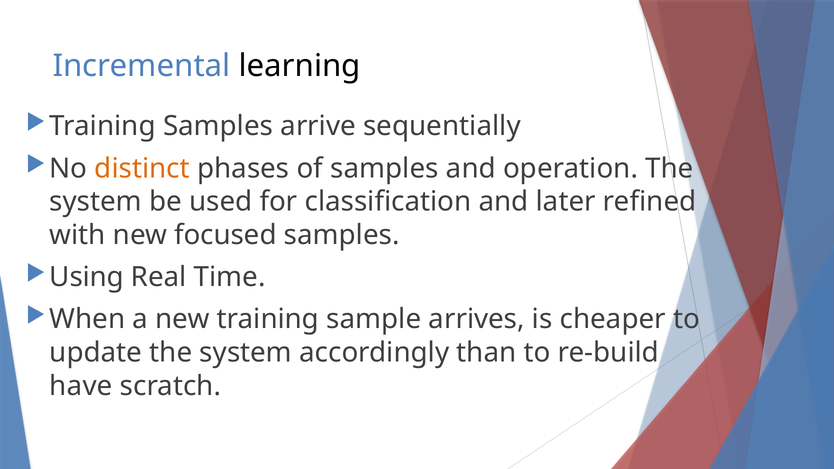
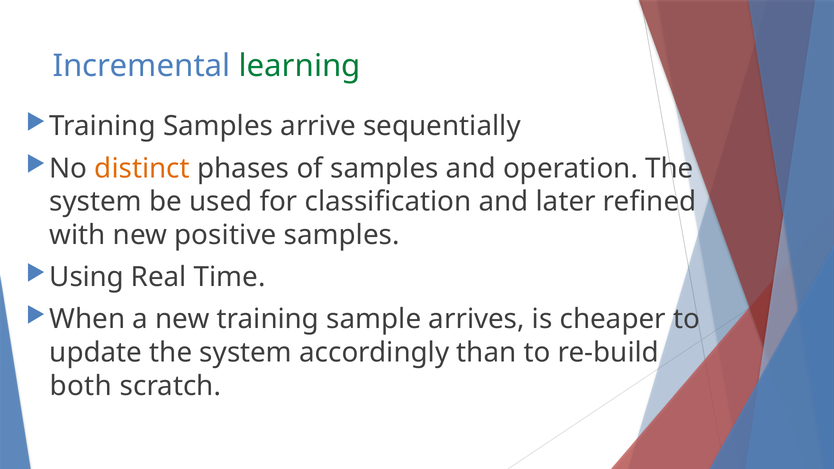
learning colour: black -> green
focused: focused -> positive
have: have -> both
